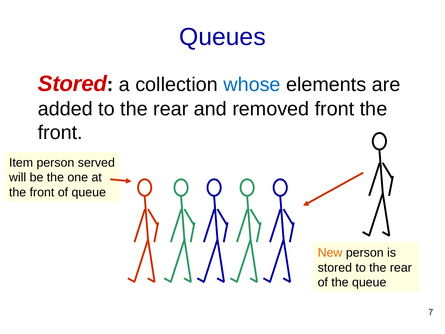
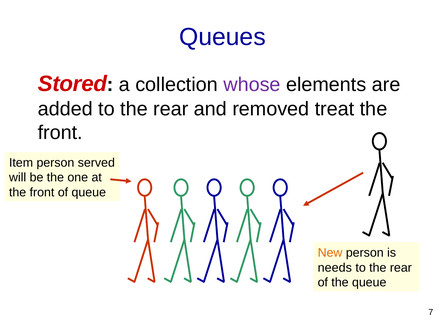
whose colour: blue -> purple
removed front: front -> treat
stored at (335, 267): stored -> needs
